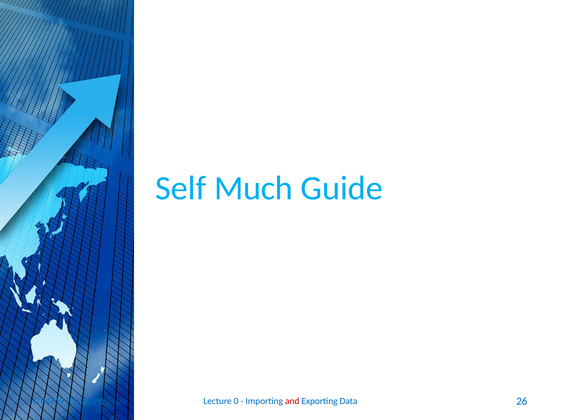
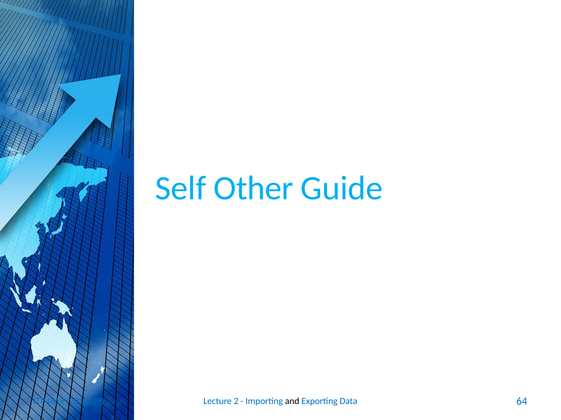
Much: Much -> Other
0: 0 -> 2
and colour: red -> black
26: 26 -> 64
